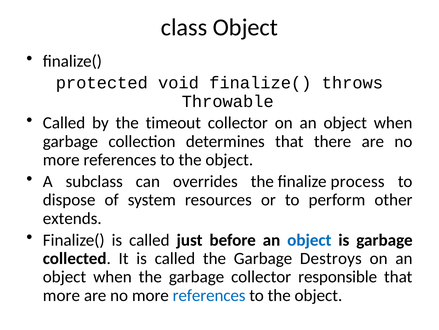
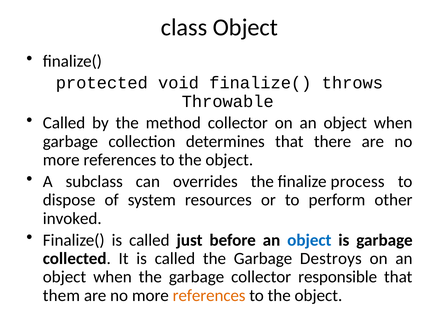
timeout: timeout -> method
extends: extends -> invoked
more at (61, 295): more -> them
references at (209, 295) colour: blue -> orange
